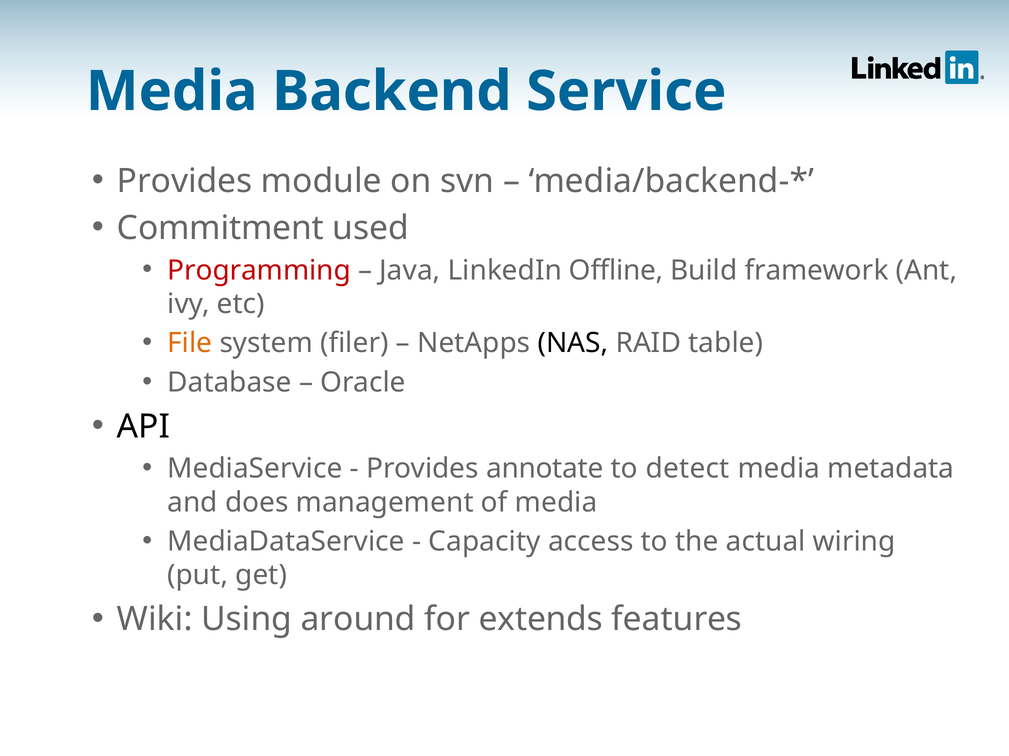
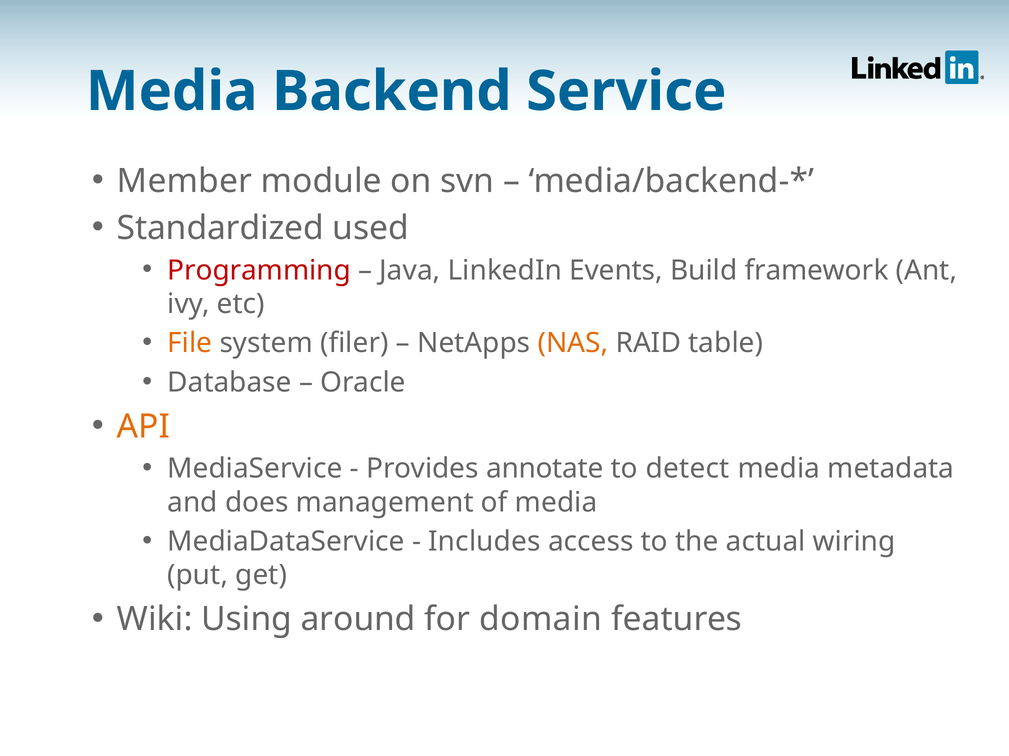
Provides at (185, 181): Provides -> Member
Commitment: Commitment -> Standardized
Offline: Offline -> Events
NAS colour: black -> orange
API colour: black -> orange
Capacity: Capacity -> Includes
extends: extends -> domain
